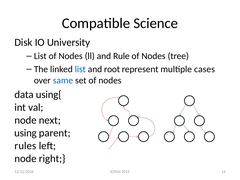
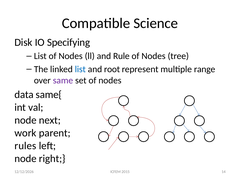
University: University -> Specifying
cases: cases -> range
same colour: blue -> purple
using{: using{ -> same{
using: using -> work
